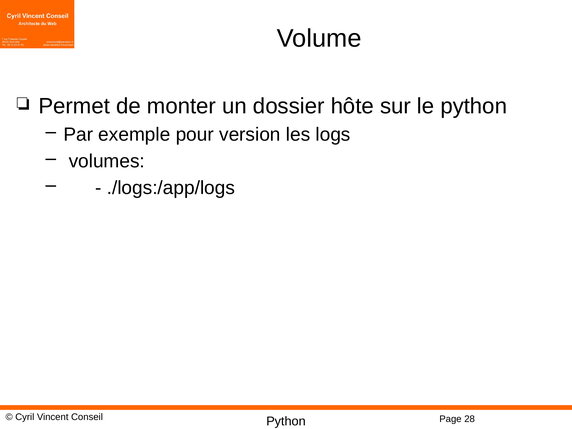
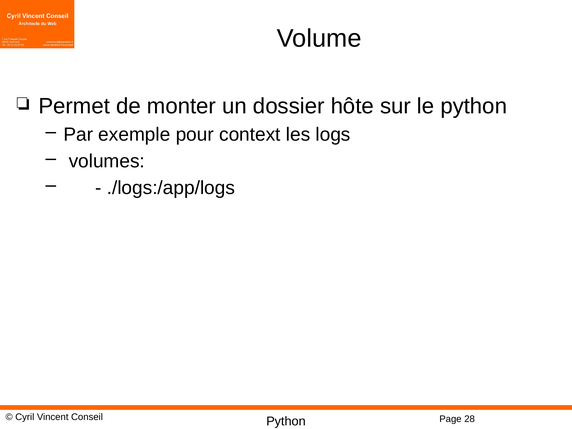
version: version -> context
